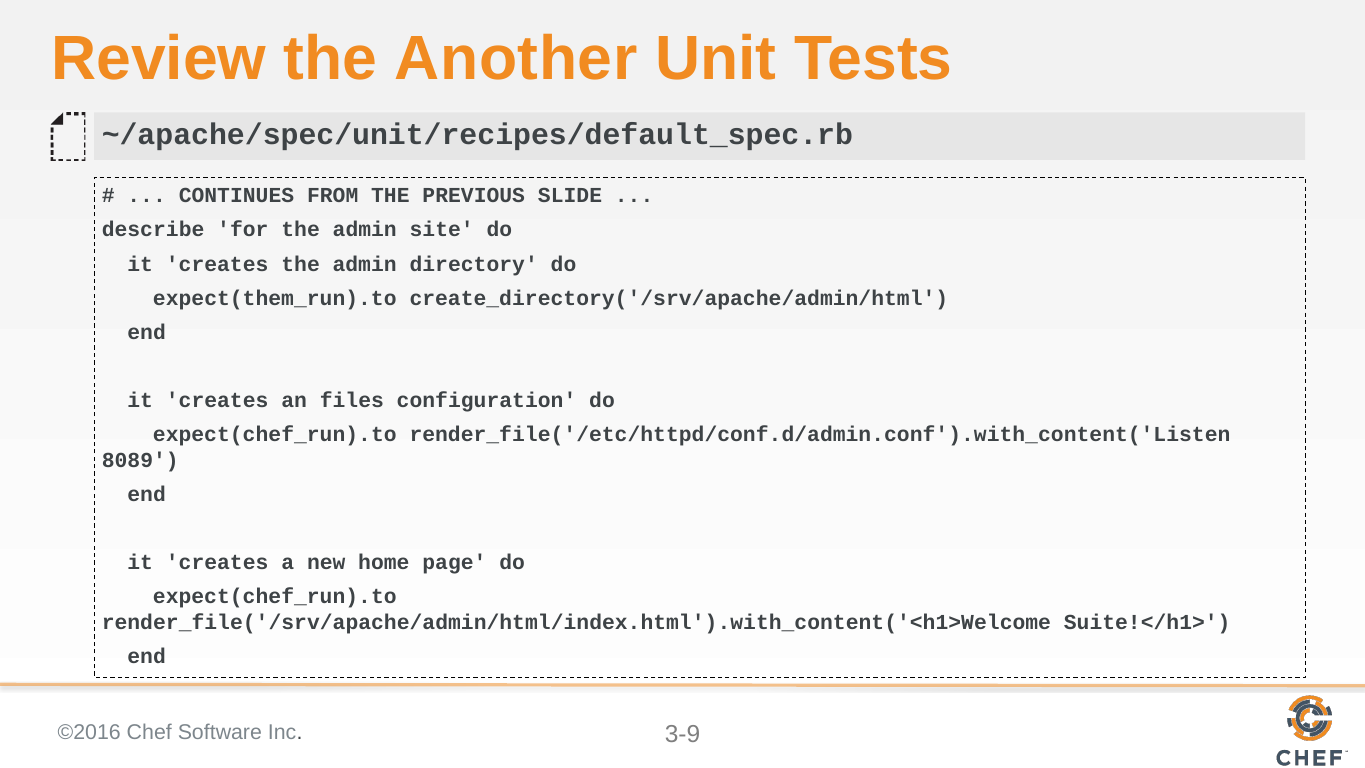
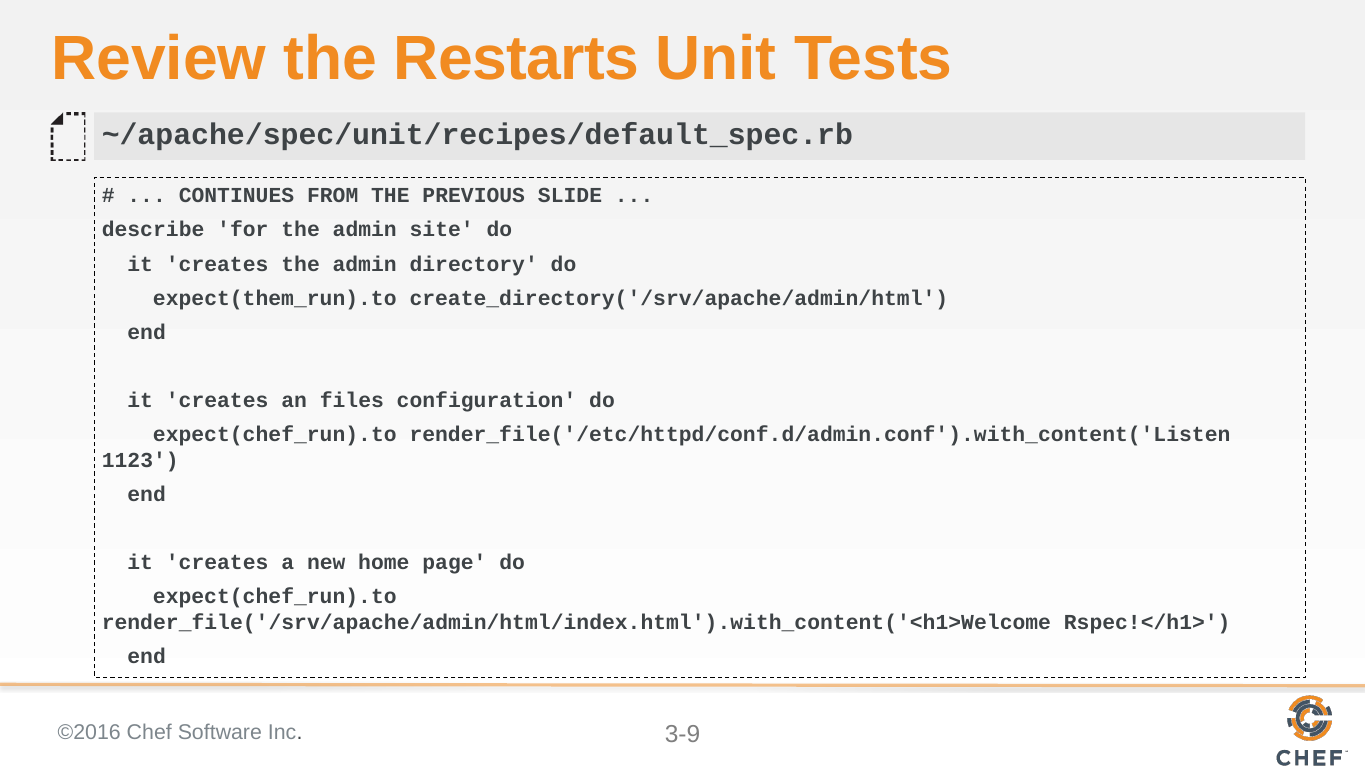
Another: Another -> Restarts
8089: 8089 -> 1123
Suite!</h1>: Suite!</h1> -> Rspec!</h1>
